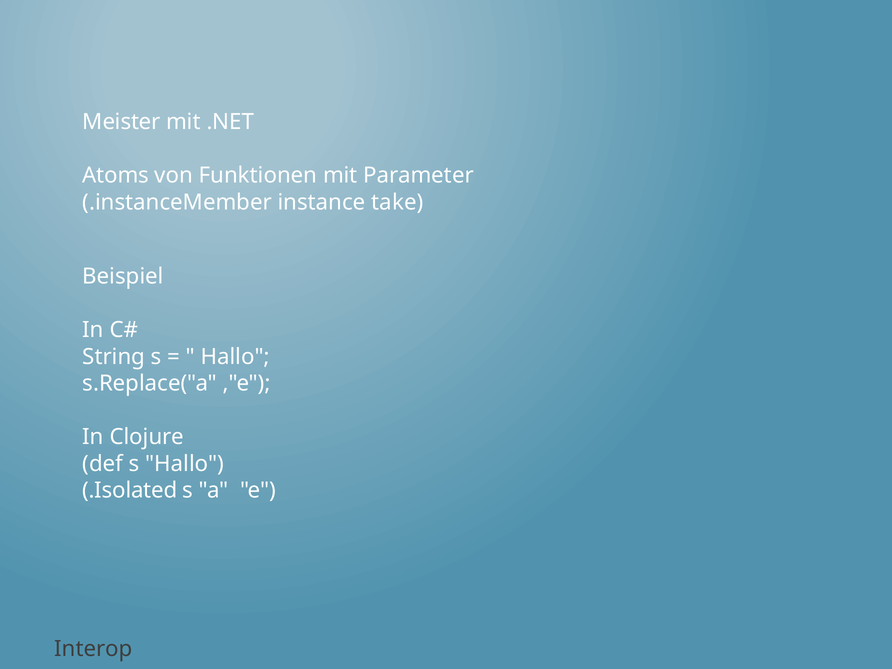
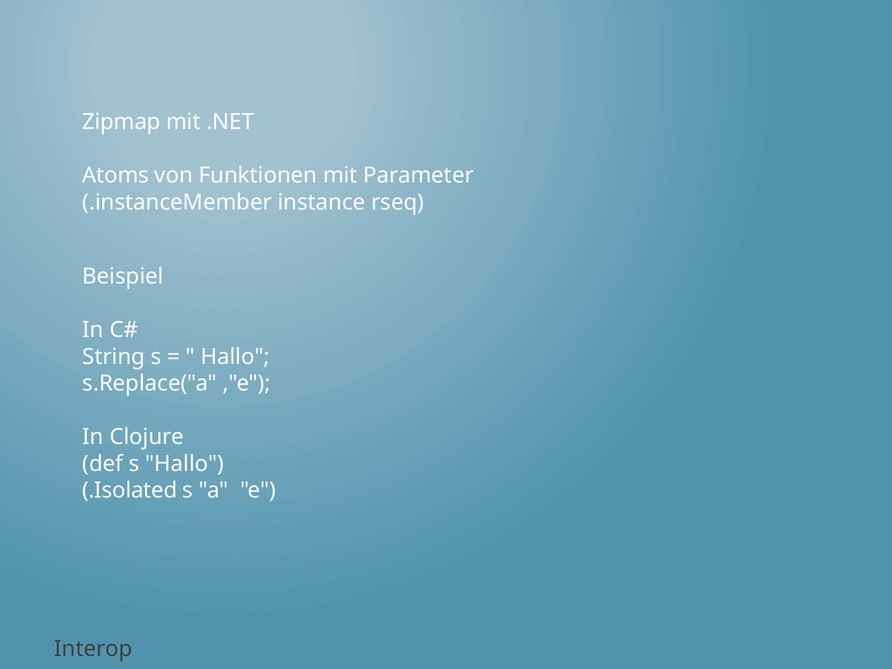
Meister: Meister -> Zipmap
take: take -> rseq
